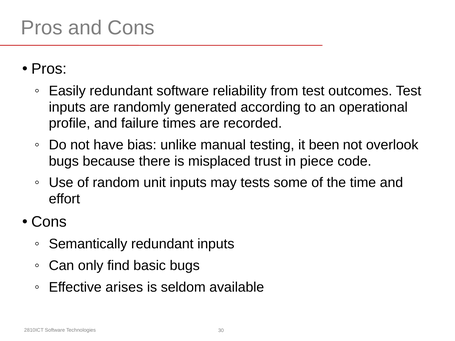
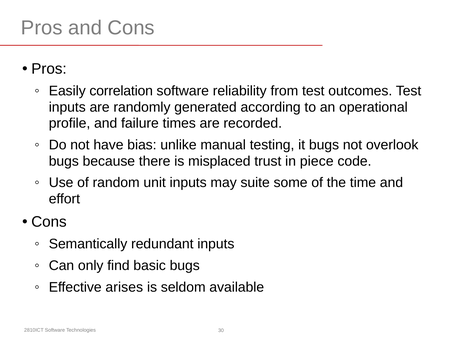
Easily redundant: redundant -> correlation
it been: been -> bugs
tests: tests -> suite
